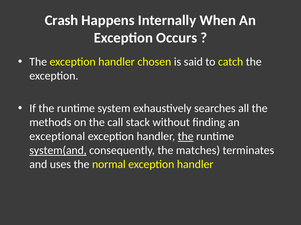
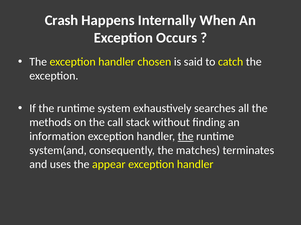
exceptional: exceptional -> information
system(and underline: present -> none
normal: normal -> appear
